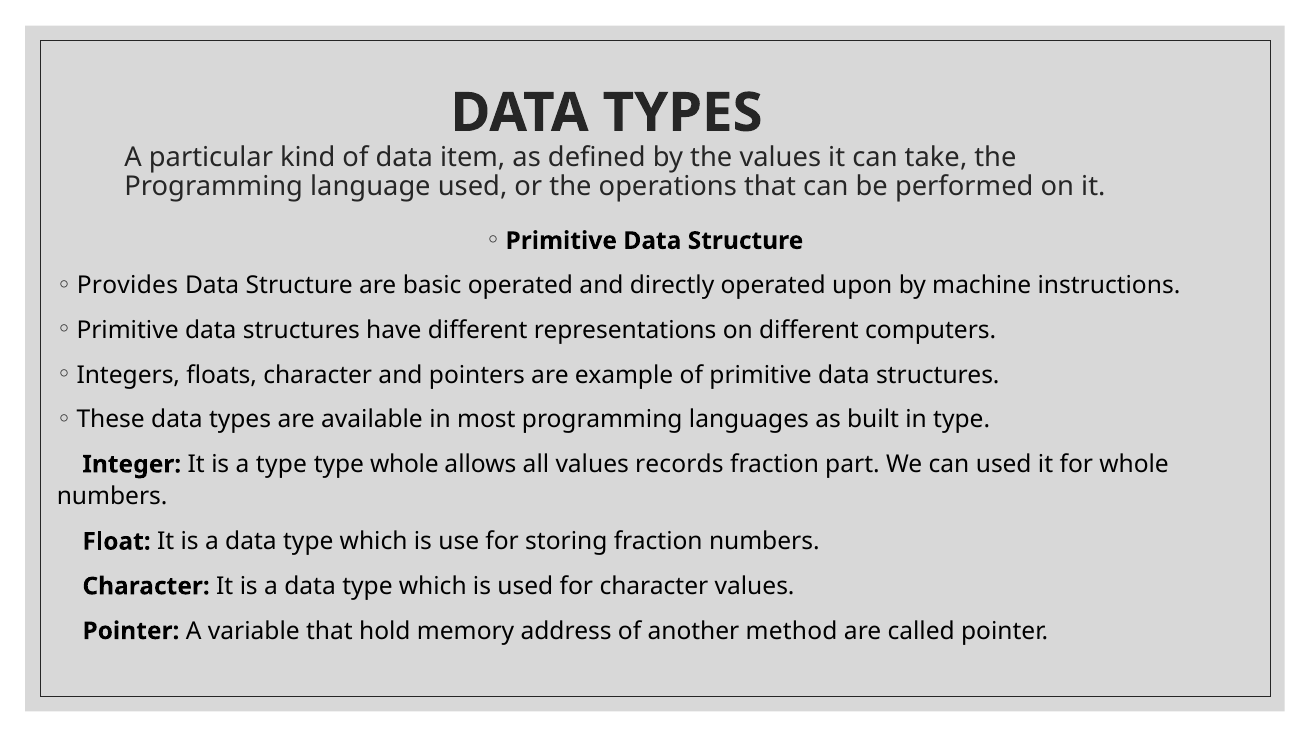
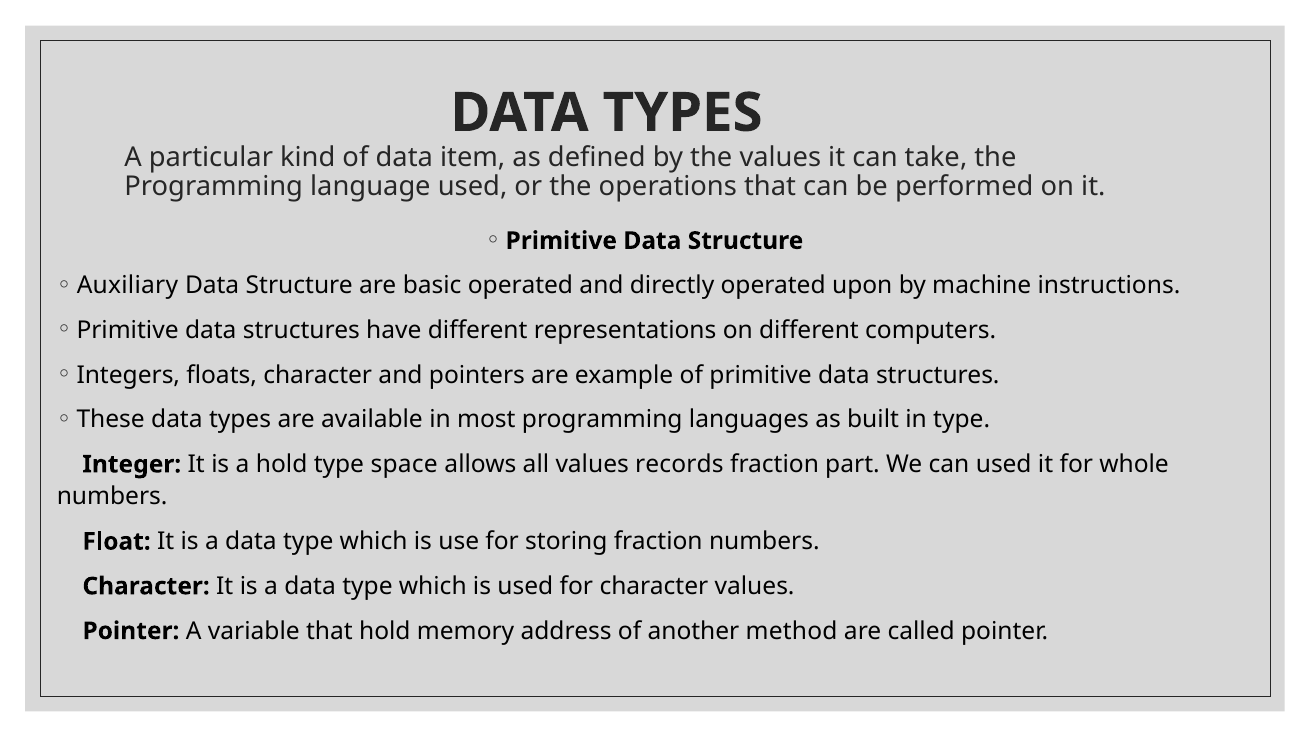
Provides: Provides -> Auxiliary
a type: type -> hold
type whole: whole -> space
